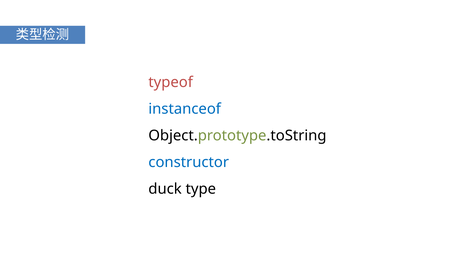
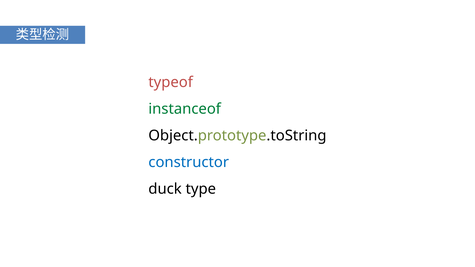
instanceof colour: blue -> green
